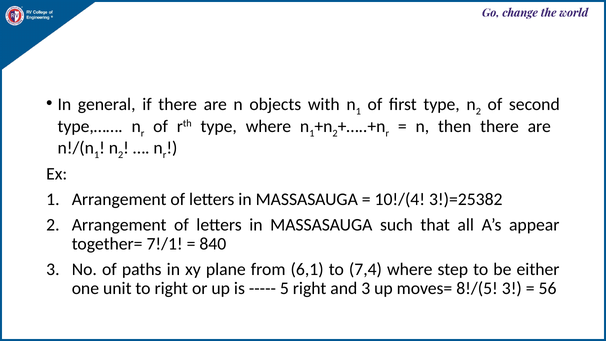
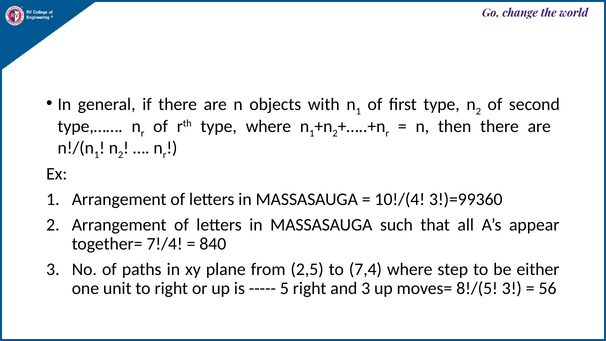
3!)=25382: 3!)=25382 -> 3!)=99360
7!/1: 7!/1 -> 7!/4
6,1: 6,1 -> 2,5
